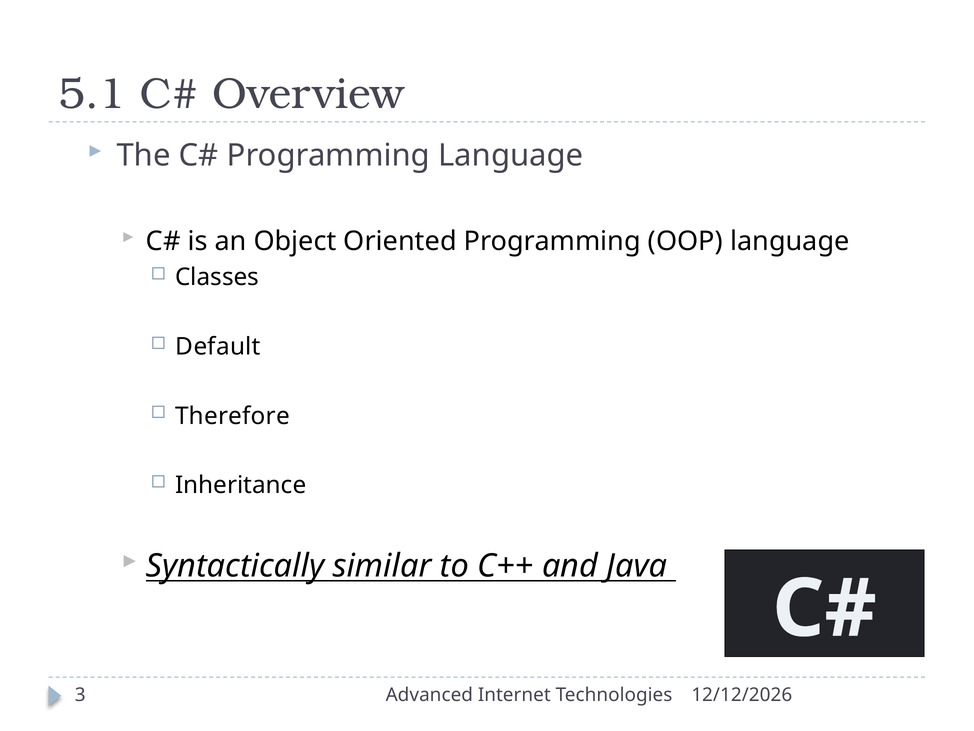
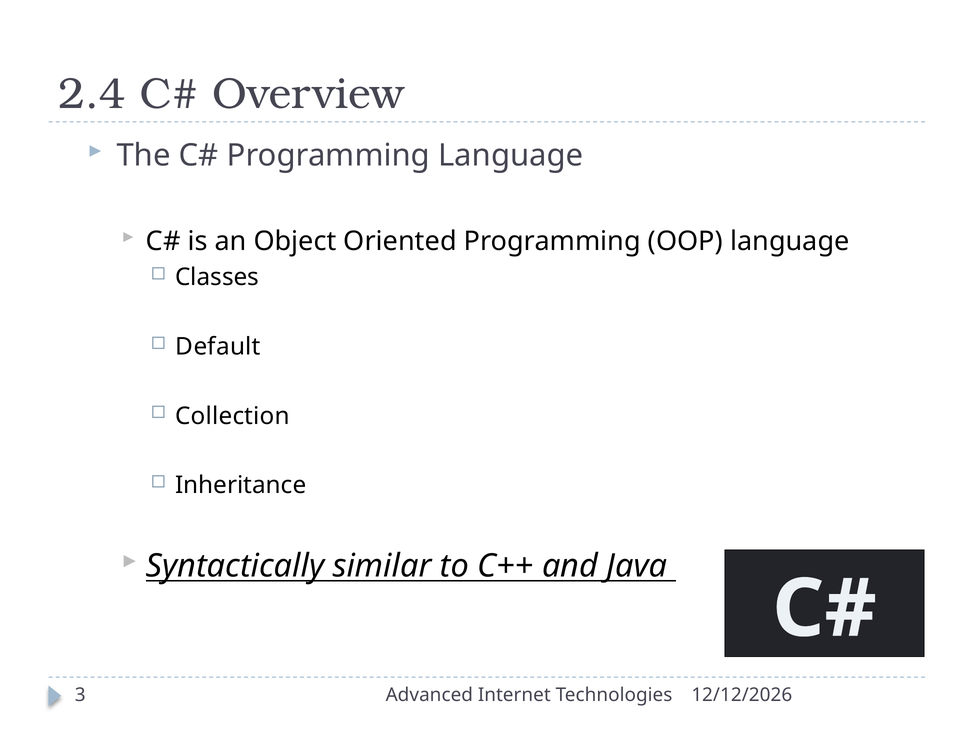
5.1: 5.1 -> 2.4
Therefore: Therefore -> Collection
